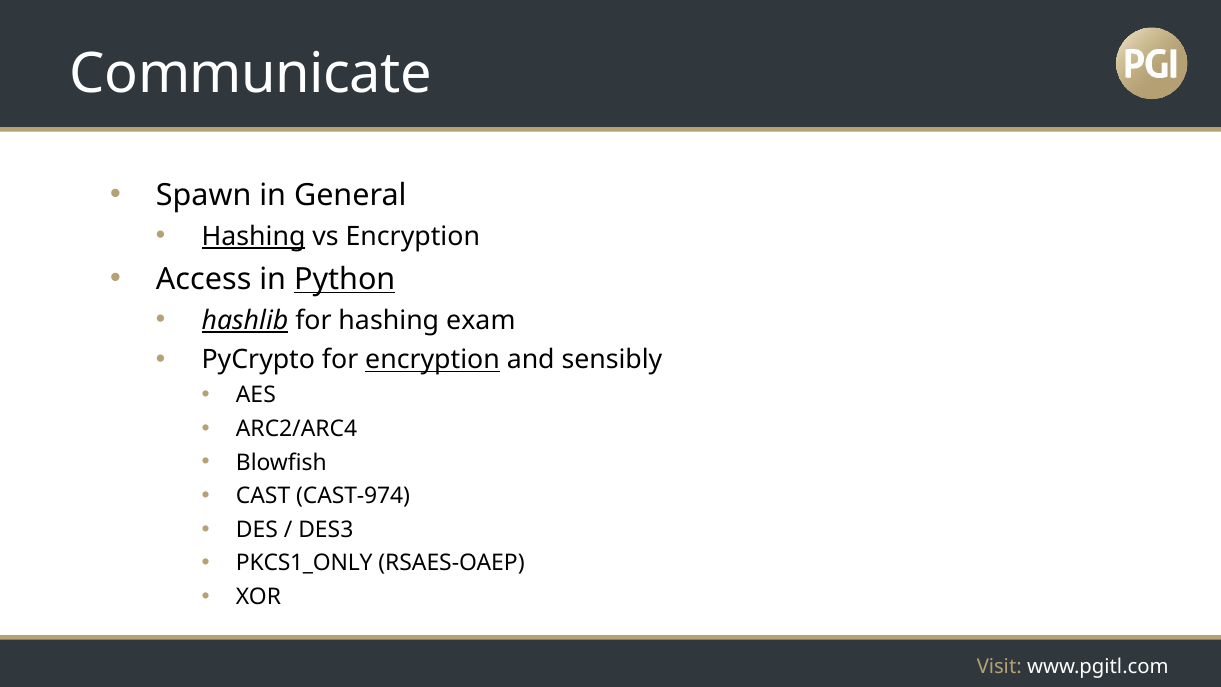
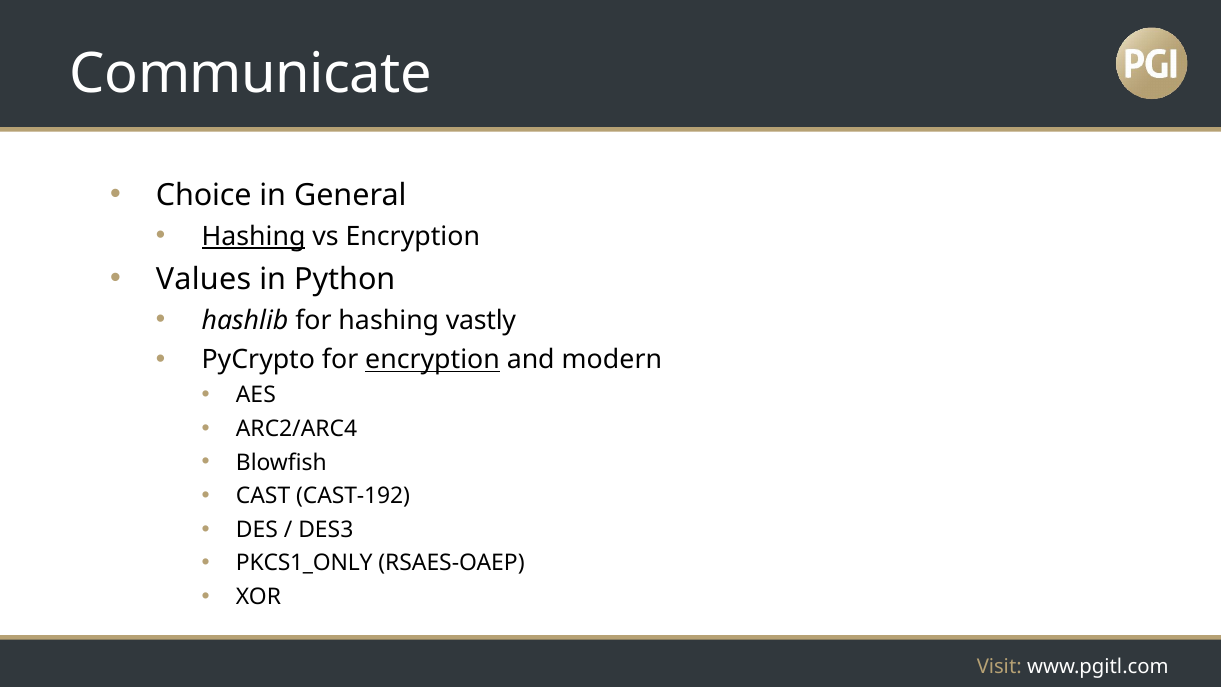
Spawn: Spawn -> Choice
Access: Access -> Values
Python underline: present -> none
hashlib underline: present -> none
exam: exam -> vastly
sensibly: sensibly -> modern
CAST-974: CAST-974 -> CAST-192
